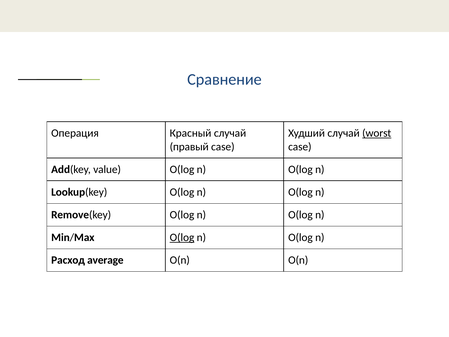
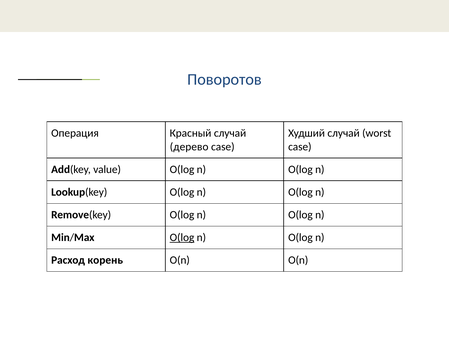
Сравнение: Сравнение -> Поворотов
worst underline: present -> none
правый: правый -> дерево
average: average -> корень
